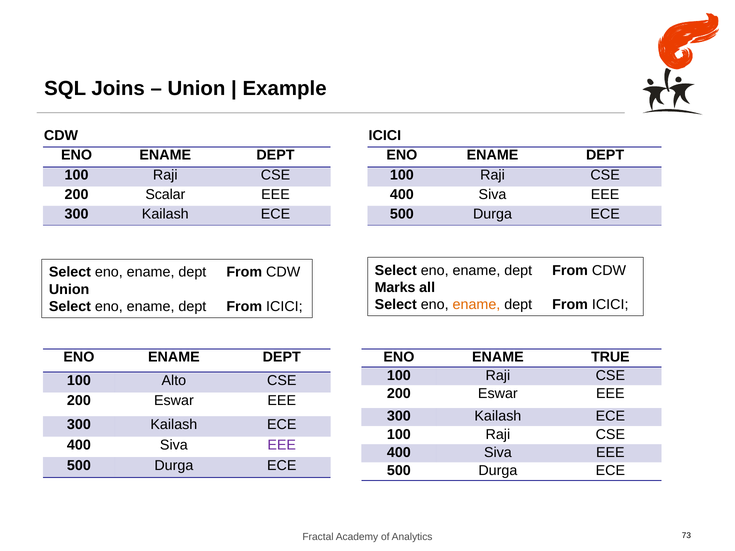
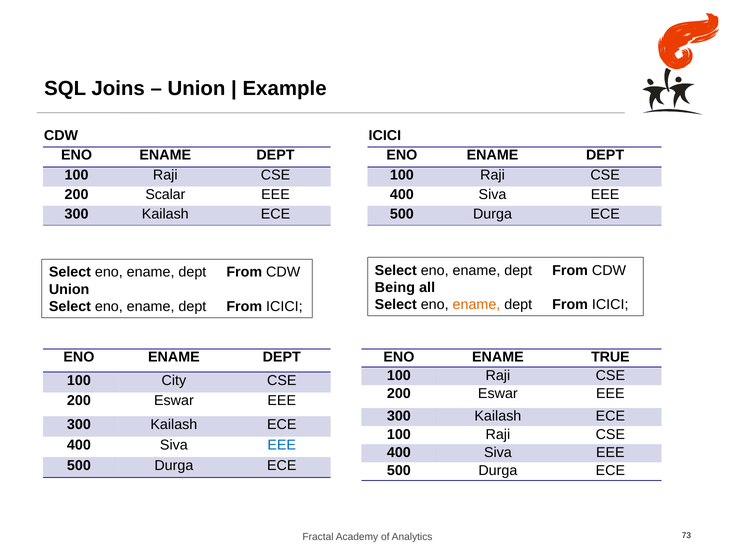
Marks: Marks -> Being
Alto: Alto -> City
EEE at (282, 445) colour: purple -> blue
